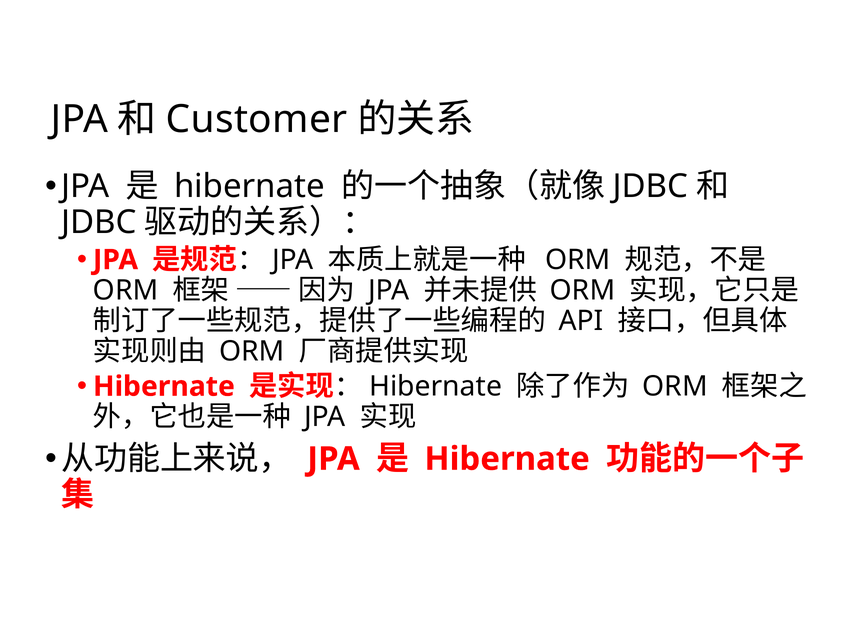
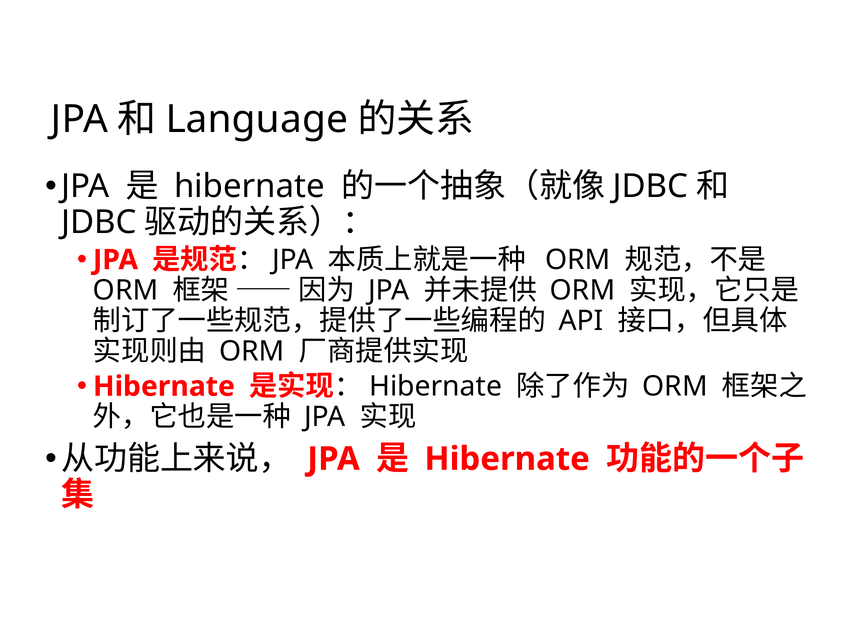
Customer: Customer -> Language
